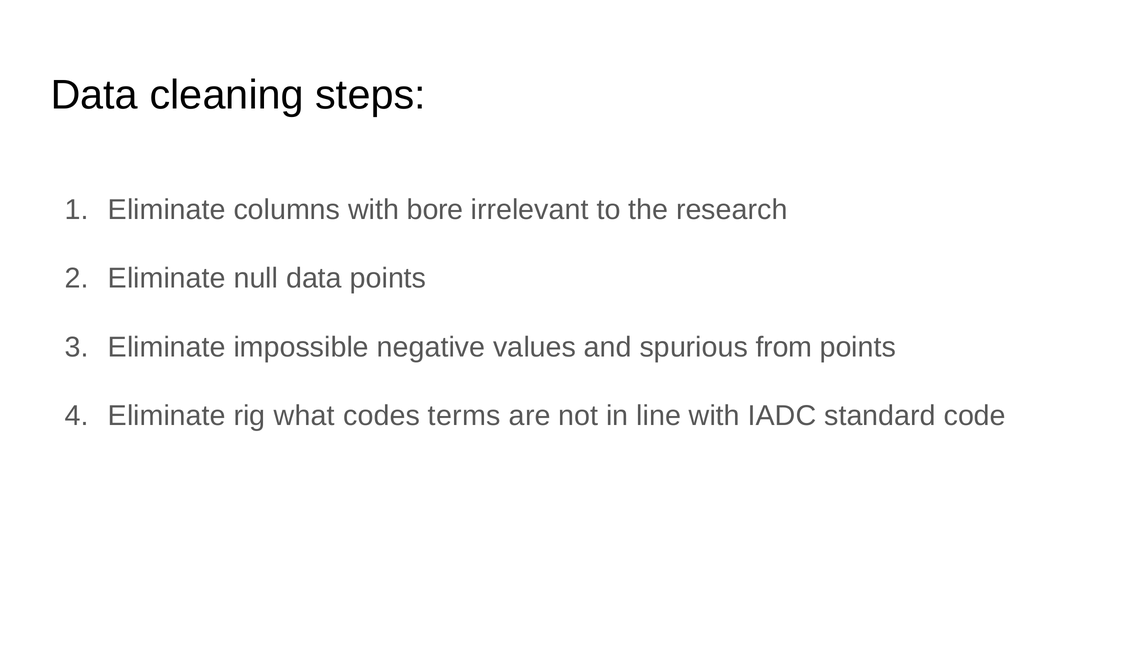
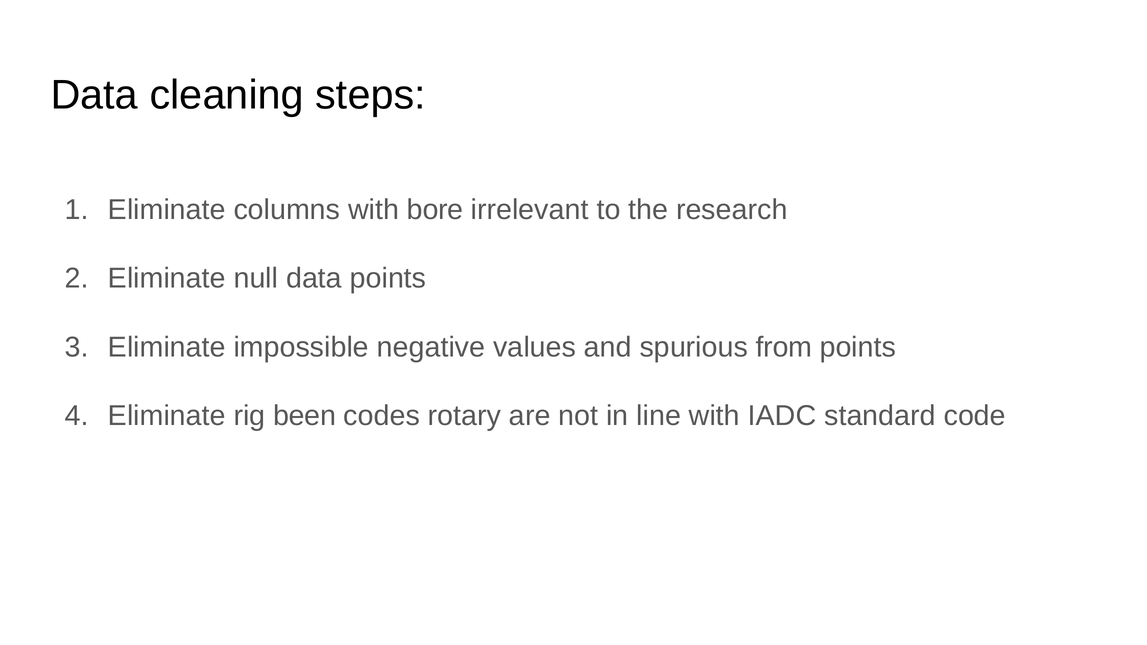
what: what -> been
terms: terms -> rotary
